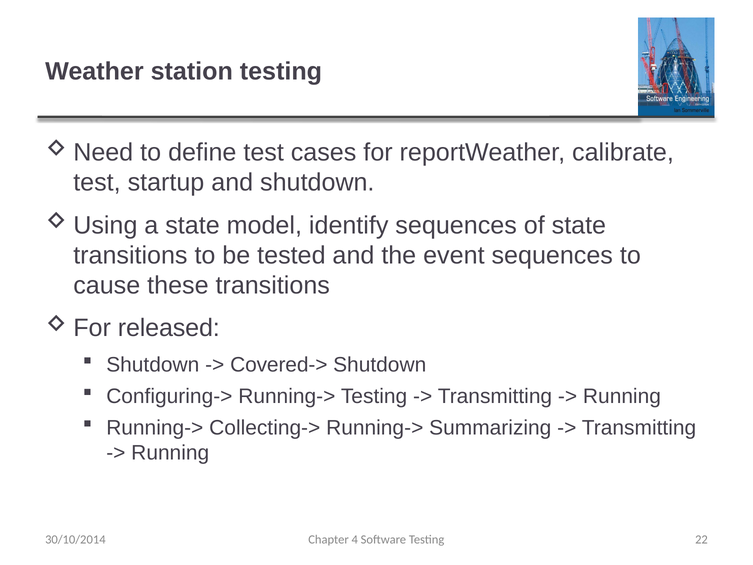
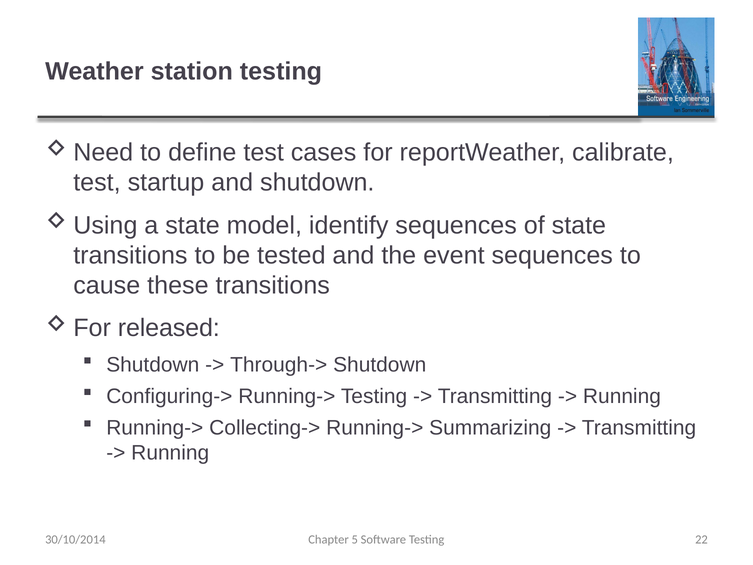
Covered->: Covered-> -> Through->
4: 4 -> 5
